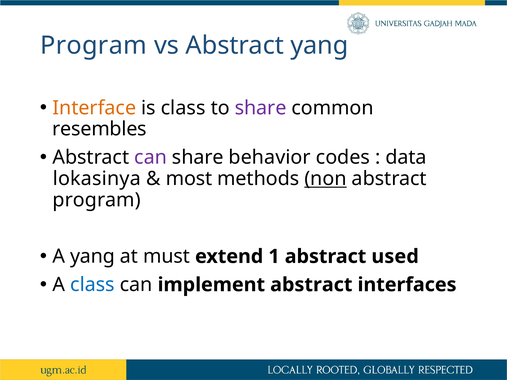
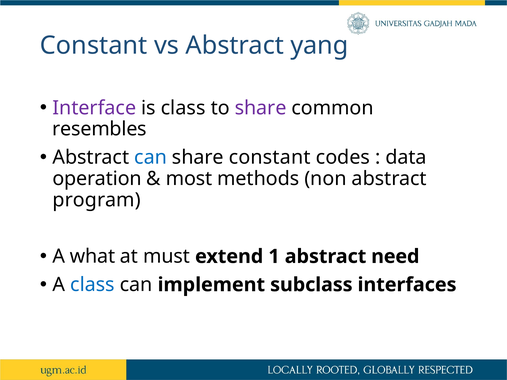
Program at (94, 46): Program -> Constant
Interface colour: orange -> purple
can at (151, 158) colour: purple -> blue
share behavior: behavior -> constant
lokasinya: lokasinya -> operation
non underline: present -> none
A yang: yang -> what
used: used -> need
implement abstract: abstract -> subclass
